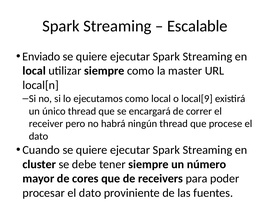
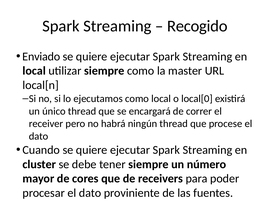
Escalable: Escalable -> Recogido
local[9: local[9 -> local[0
